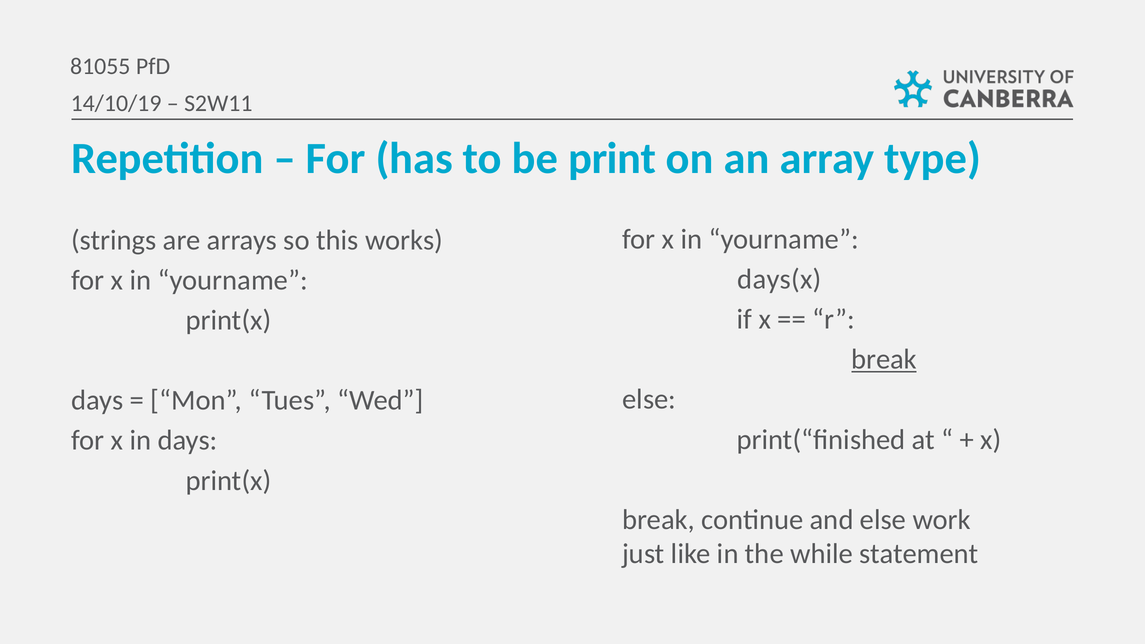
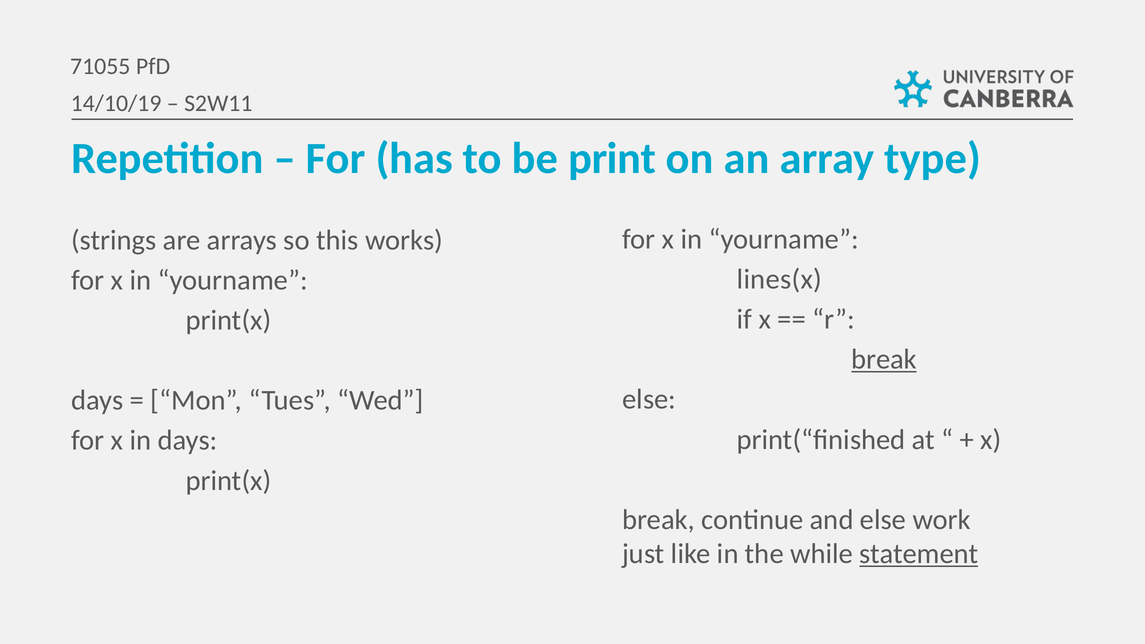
81055: 81055 -> 71055
days(x: days(x -> lines(x
statement underline: none -> present
